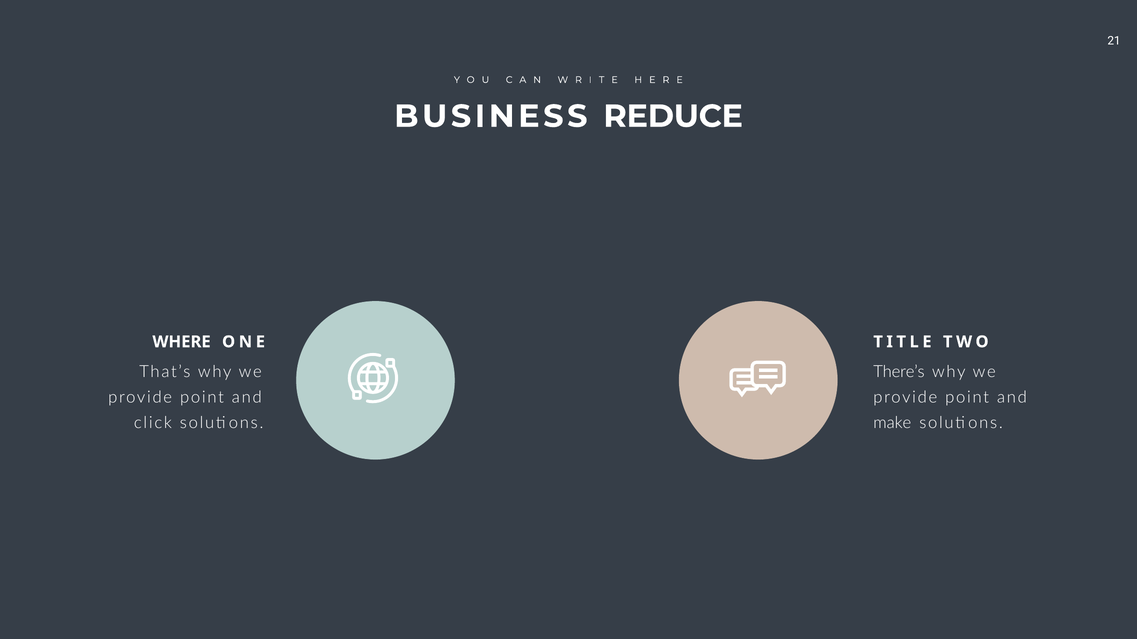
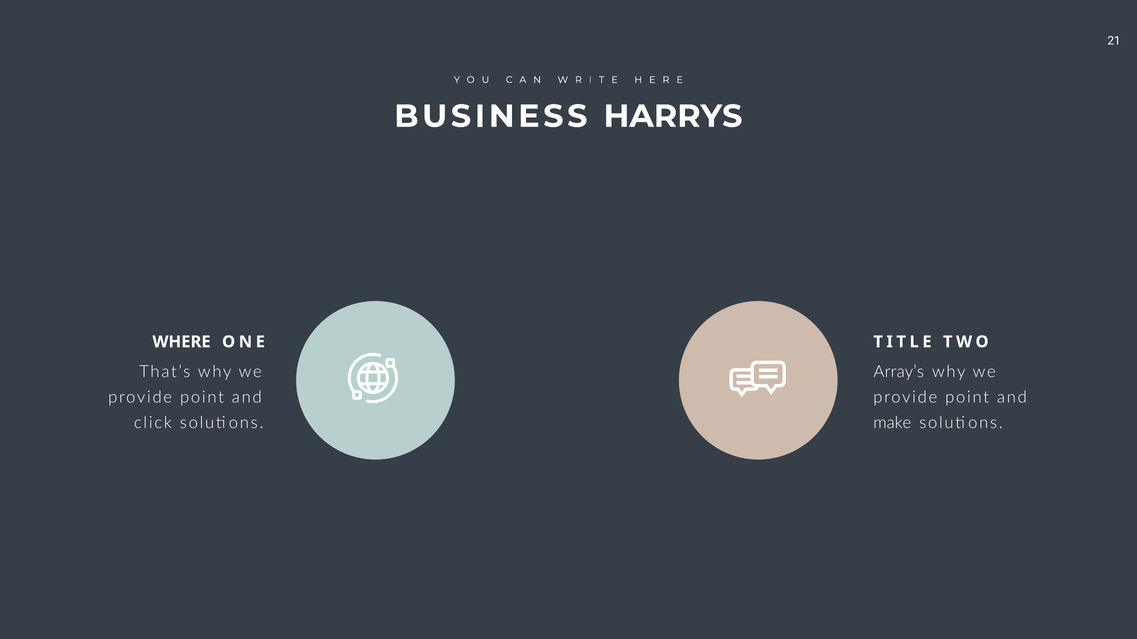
REDUCE: REDUCE -> HARRYS
There’s: There’s -> Array’s
